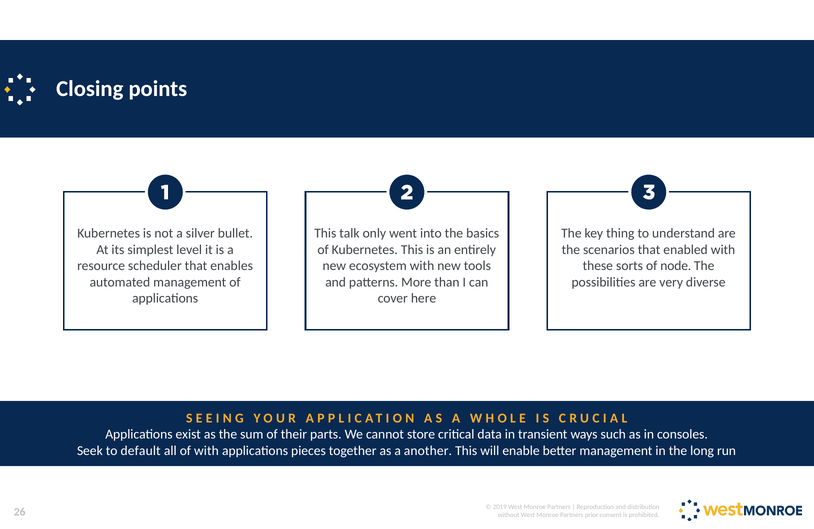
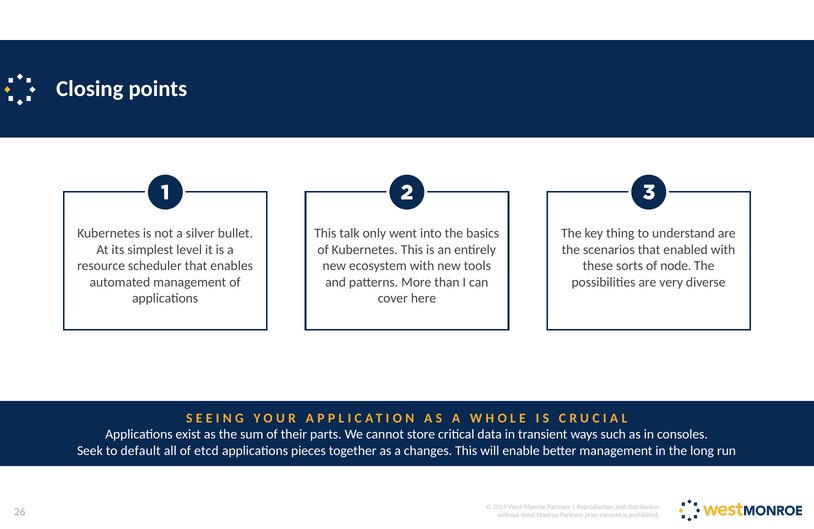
of with: with -> etcd
another: another -> changes
